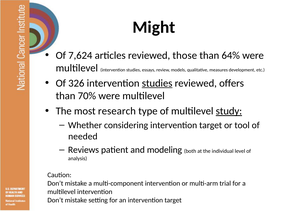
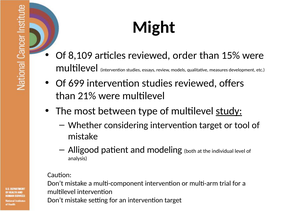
7,624: 7,624 -> 8,109
those: those -> order
64%: 64% -> 15%
326: 326 -> 699
studies at (157, 83) underline: present -> none
70%: 70% -> 21%
research: research -> between
needed at (83, 137): needed -> mistake
Reviews: Reviews -> Alligood
